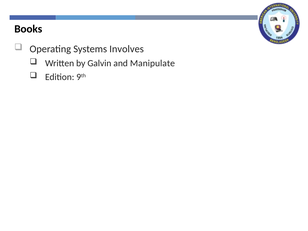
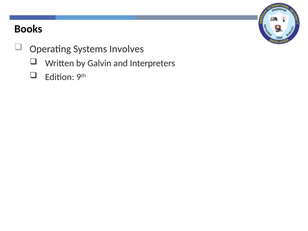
Manipulate: Manipulate -> Interpreters
